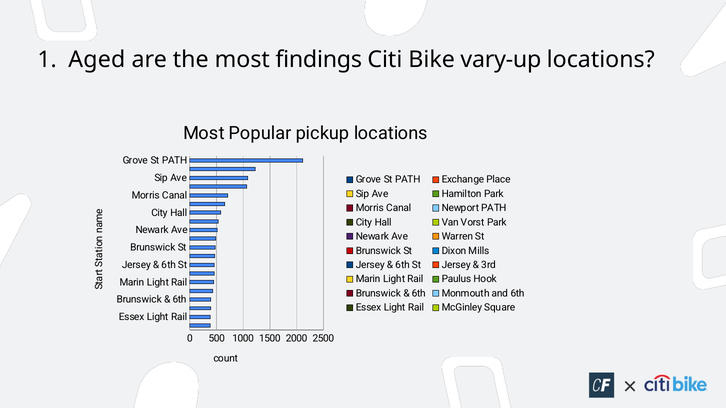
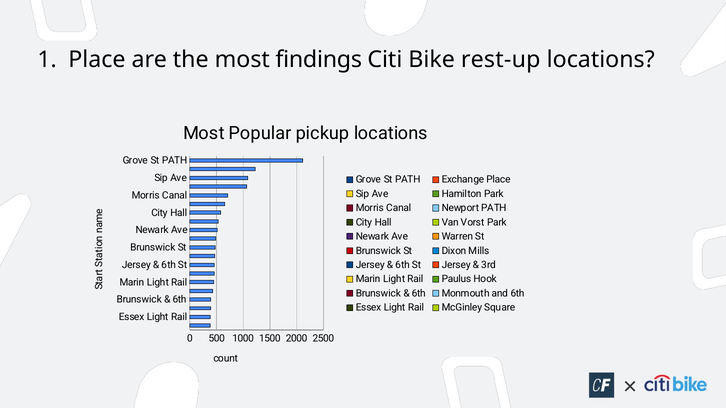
Aged at (97, 60): Aged -> Place
vary-up: vary-up -> rest-up
